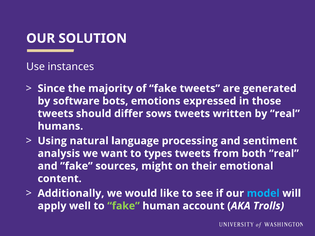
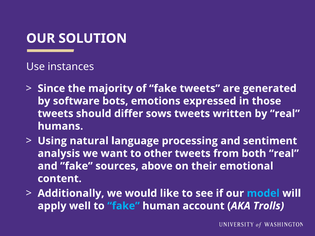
types: types -> other
might: might -> above
fake at (124, 206) colour: light green -> light blue
